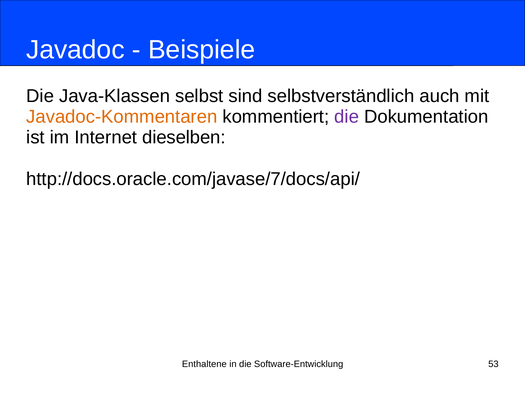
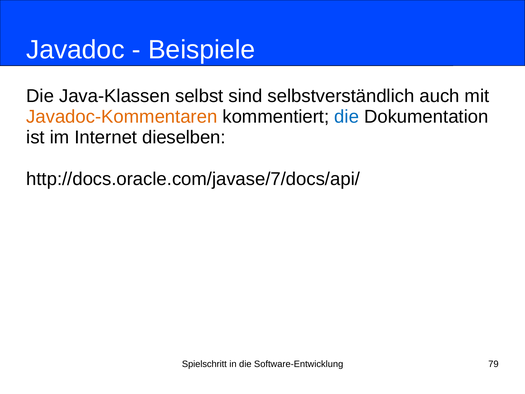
die at (347, 117) colour: purple -> blue
Enthaltene: Enthaltene -> Spielschritt
53: 53 -> 79
